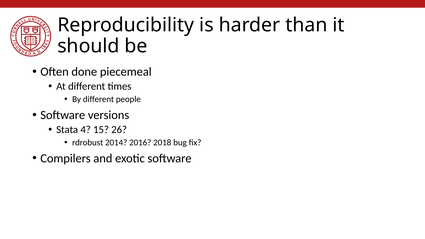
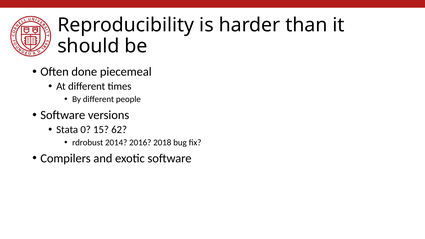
4: 4 -> 0
26: 26 -> 62
